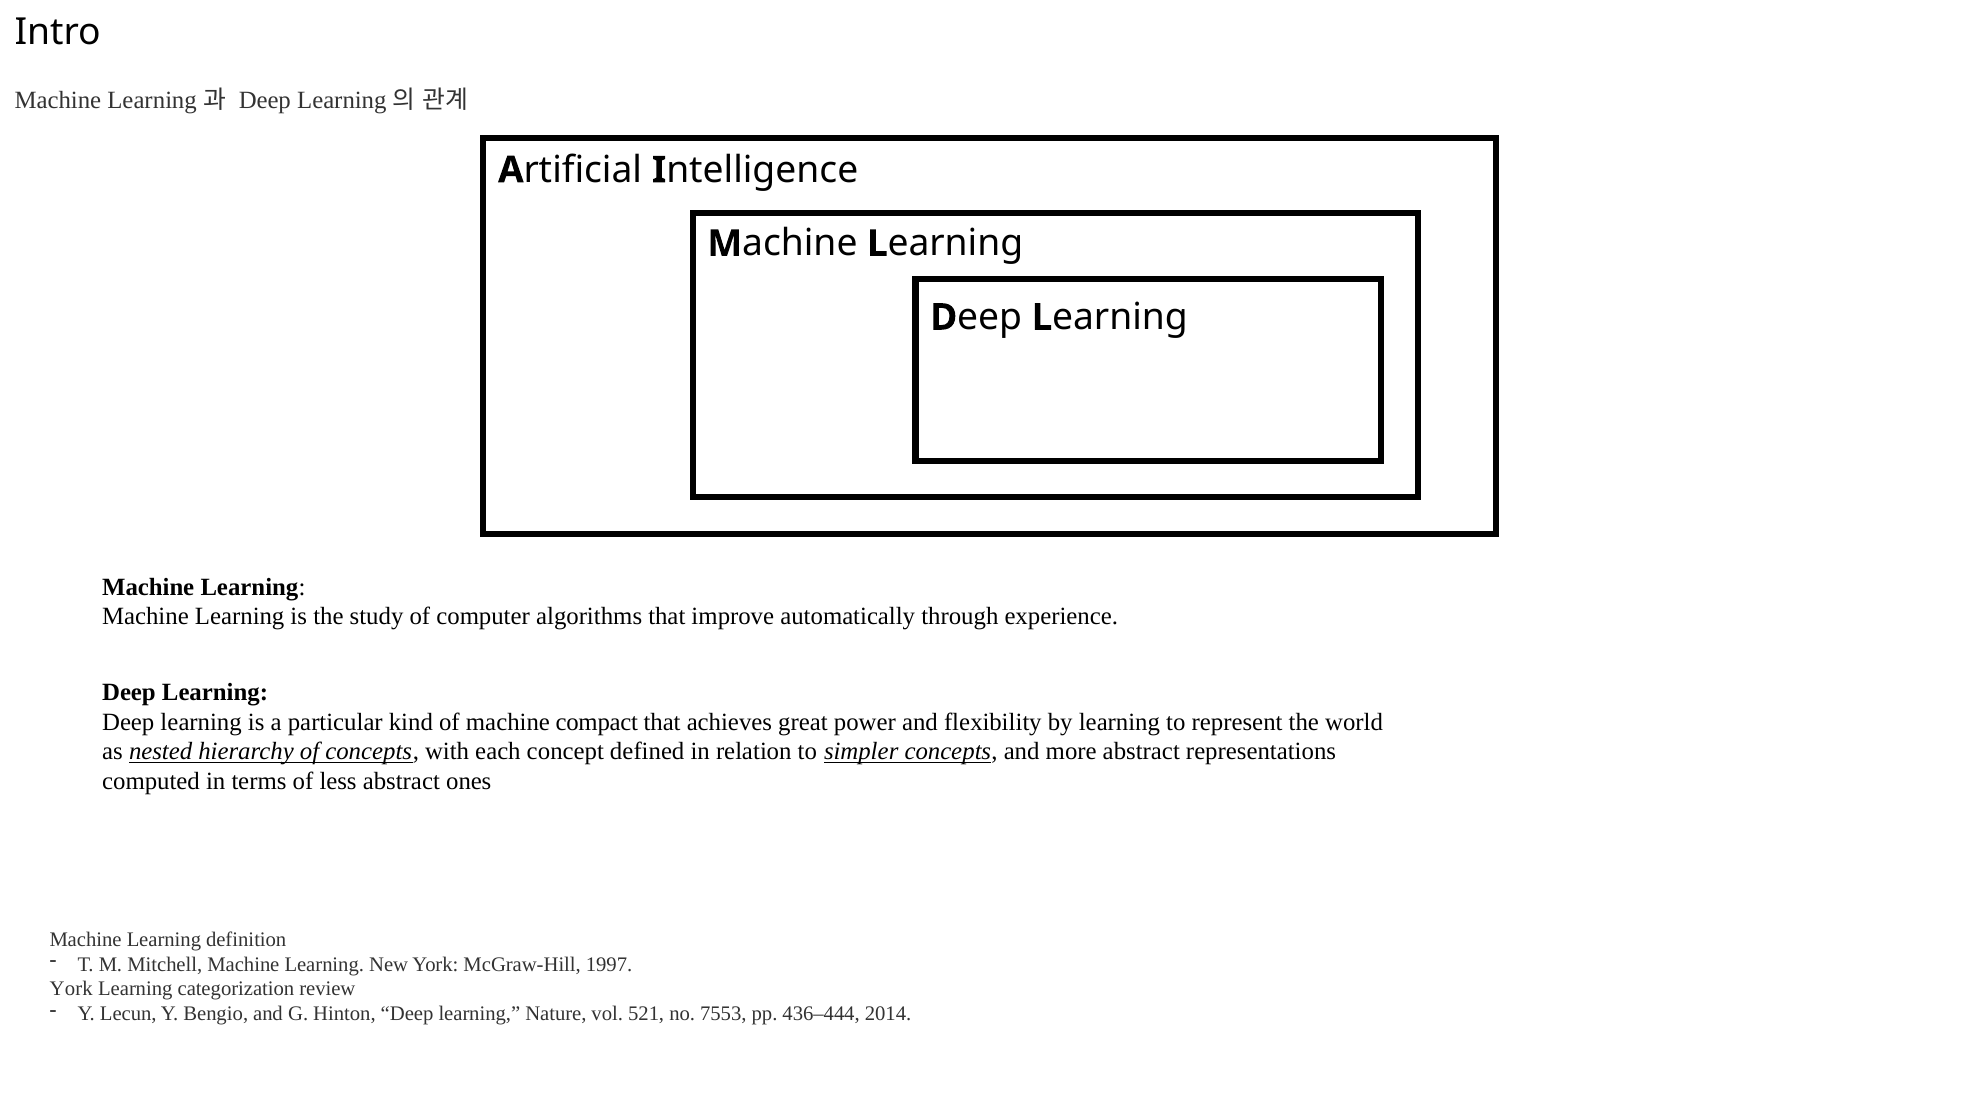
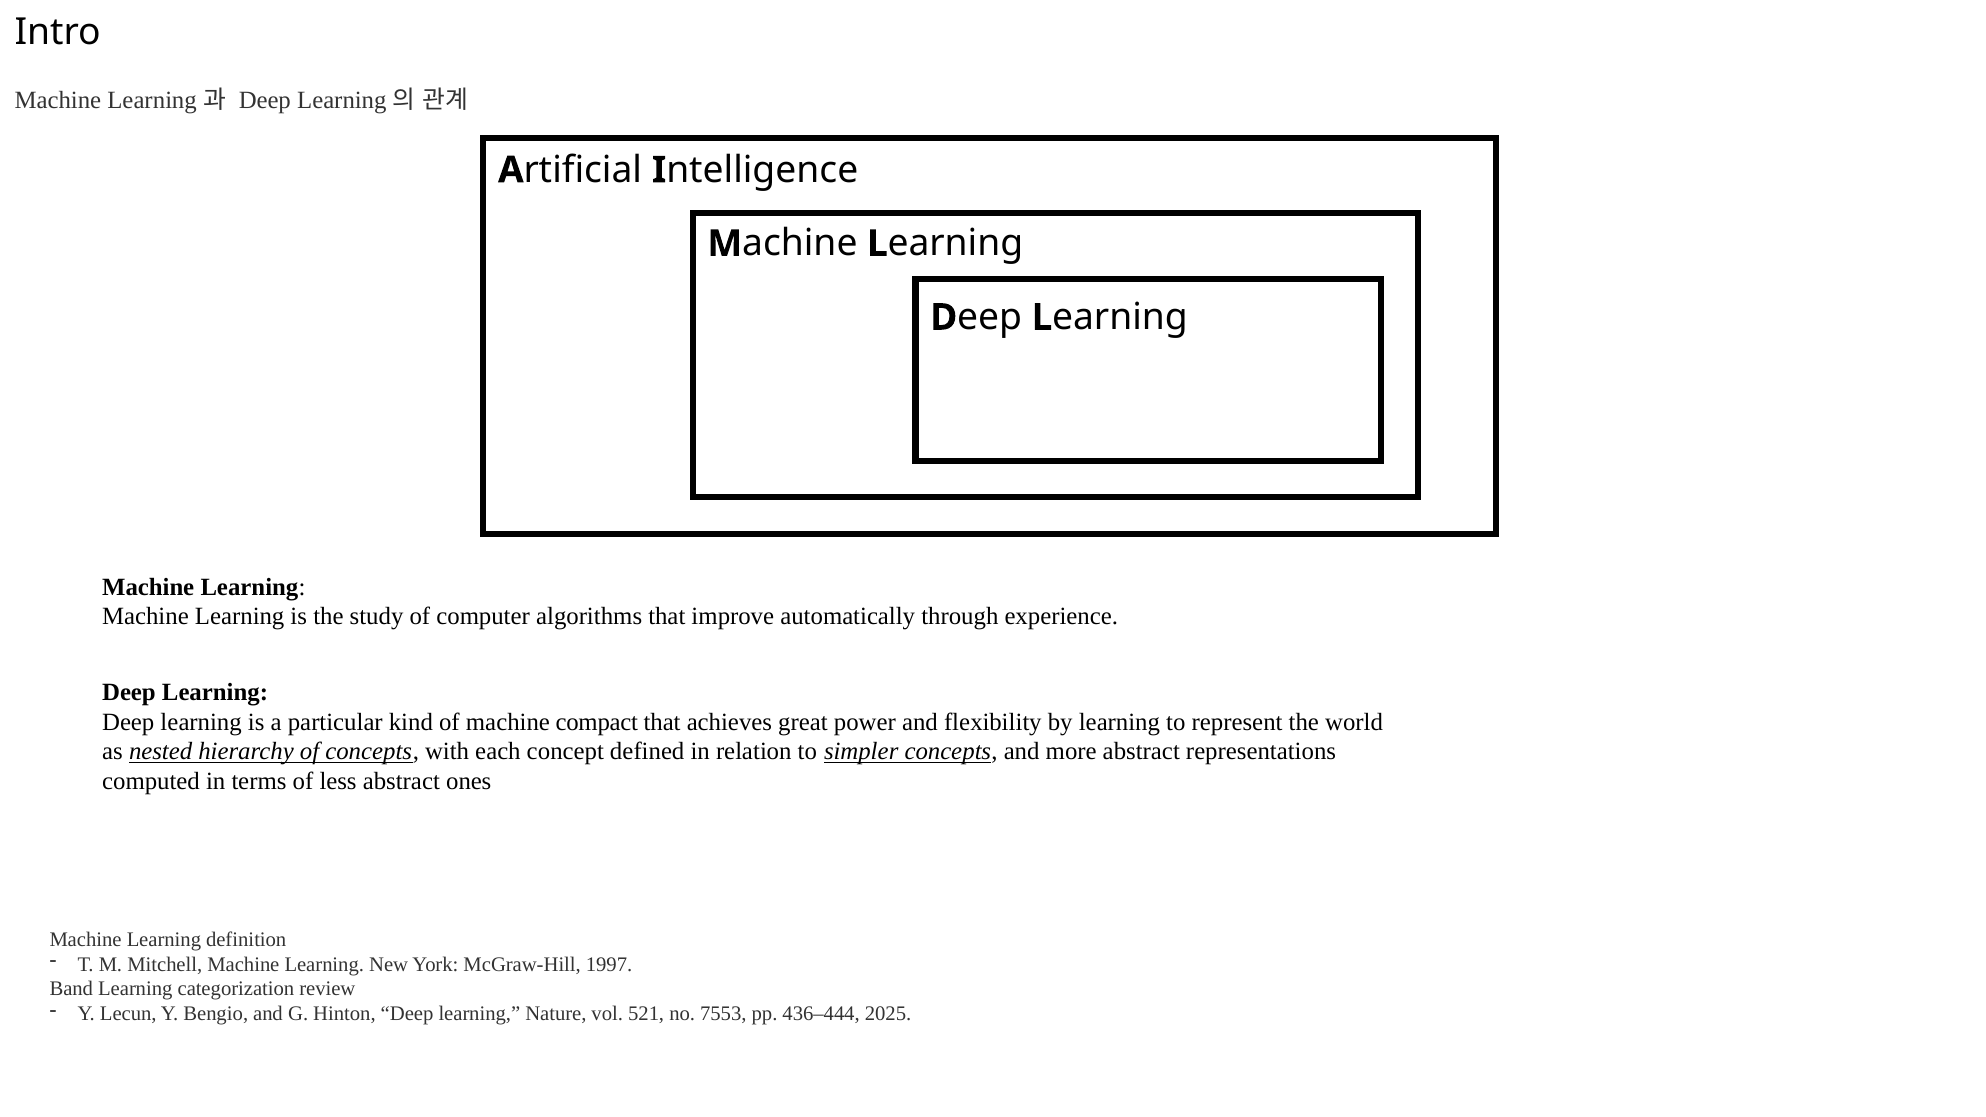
York at (71, 989): York -> Band
2014: 2014 -> 2025
